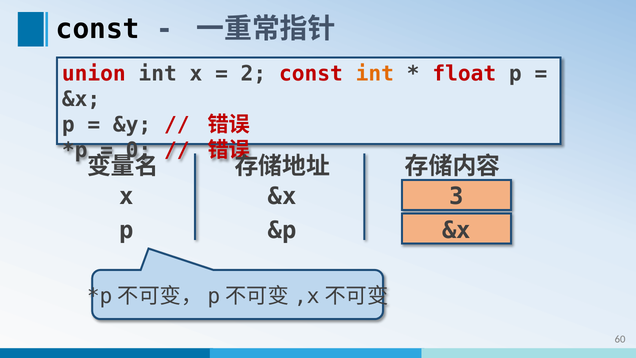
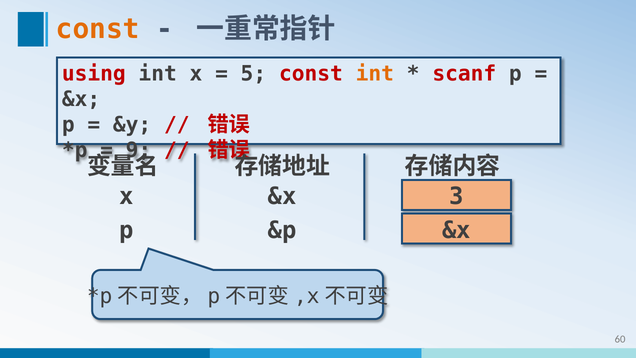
const at (98, 29) colour: black -> orange
union: union -> using
2: 2 -> 5
float: float -> scanf
0: 0 -> 9
